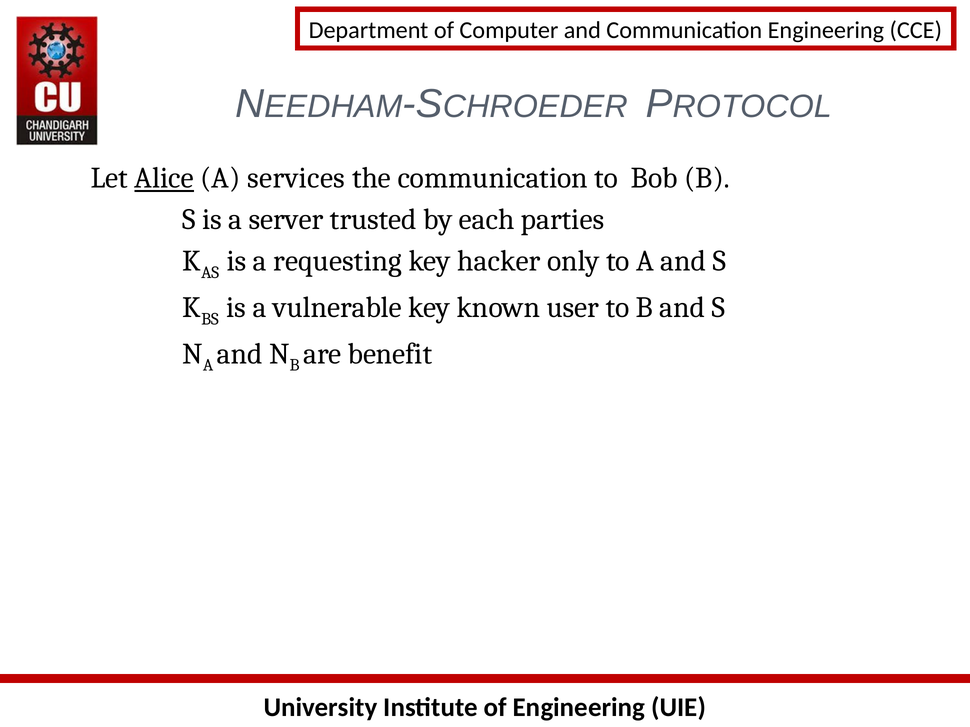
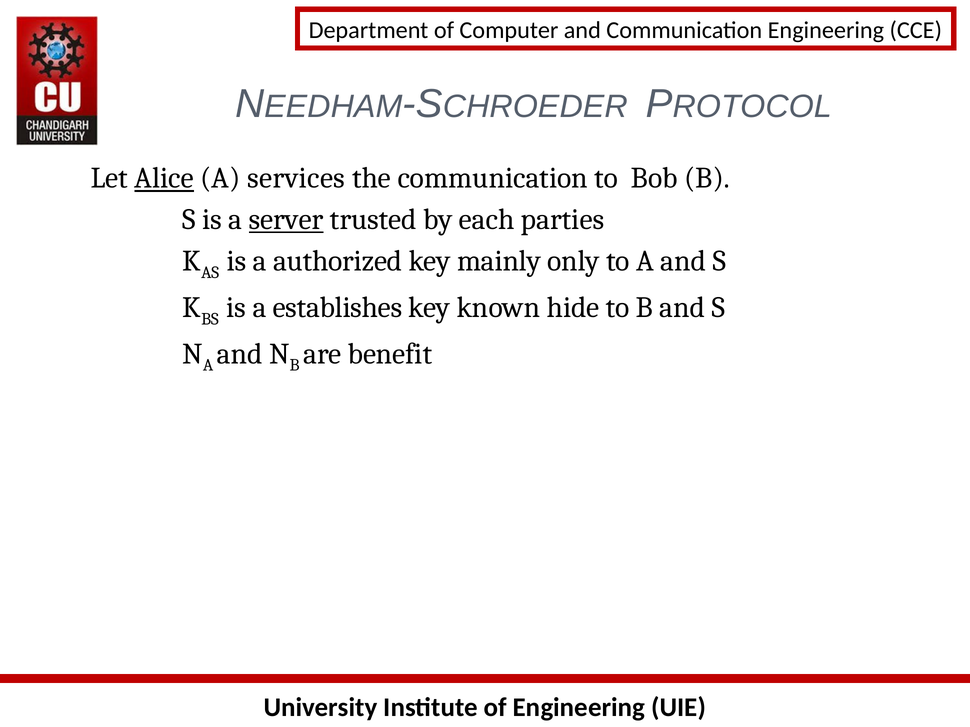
server underline: none -> present
requesting: requesting -> authorized
hacker: hacker -> mainly
vulnerable: vulnerable -> establishes
user: user -> hide
